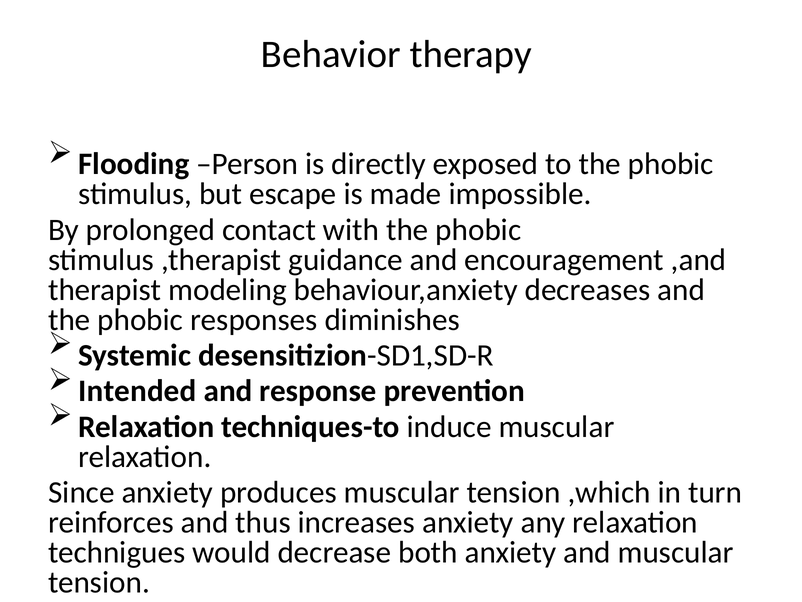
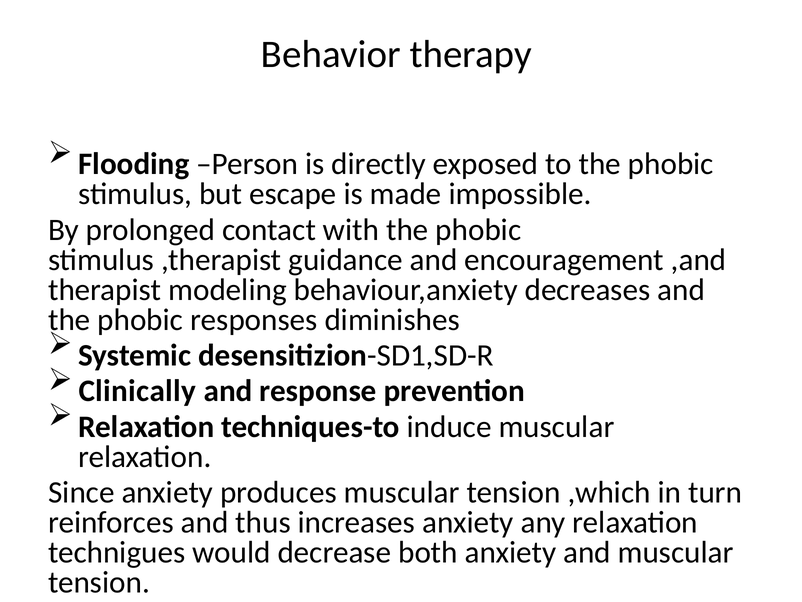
Intended: Intended -> Clinically
